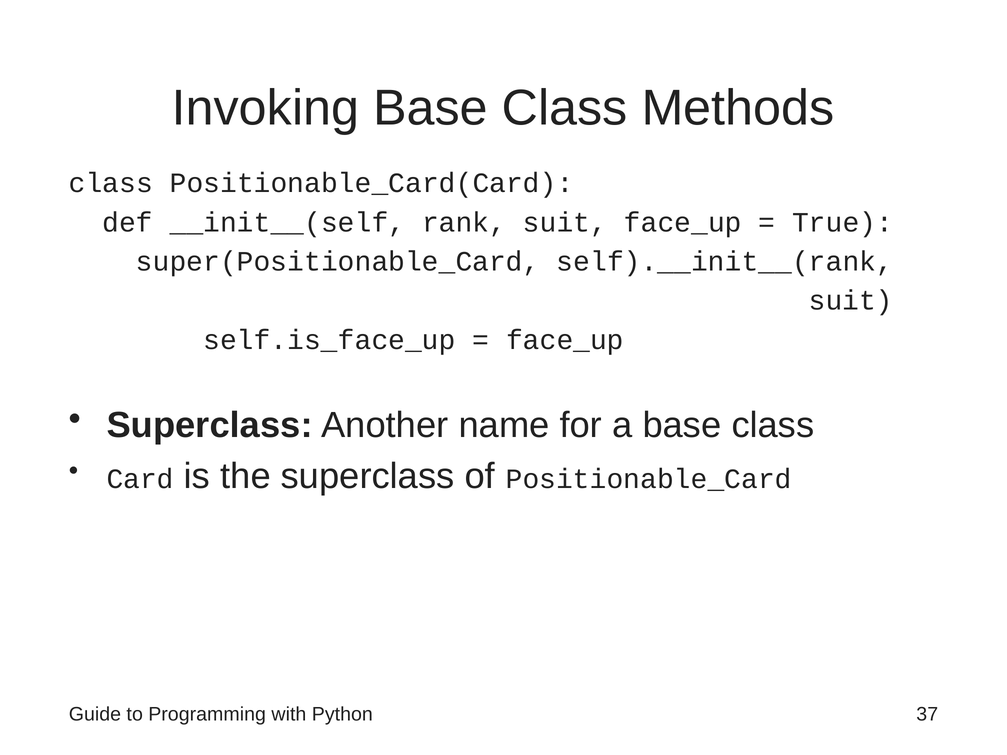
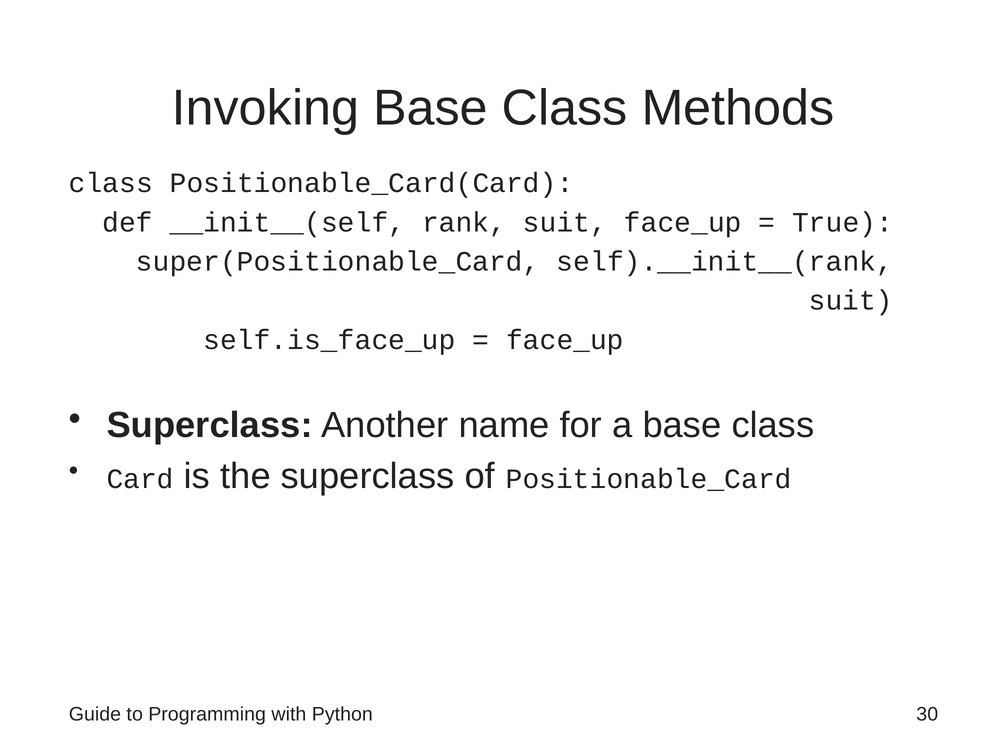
37: 37 -> 30
